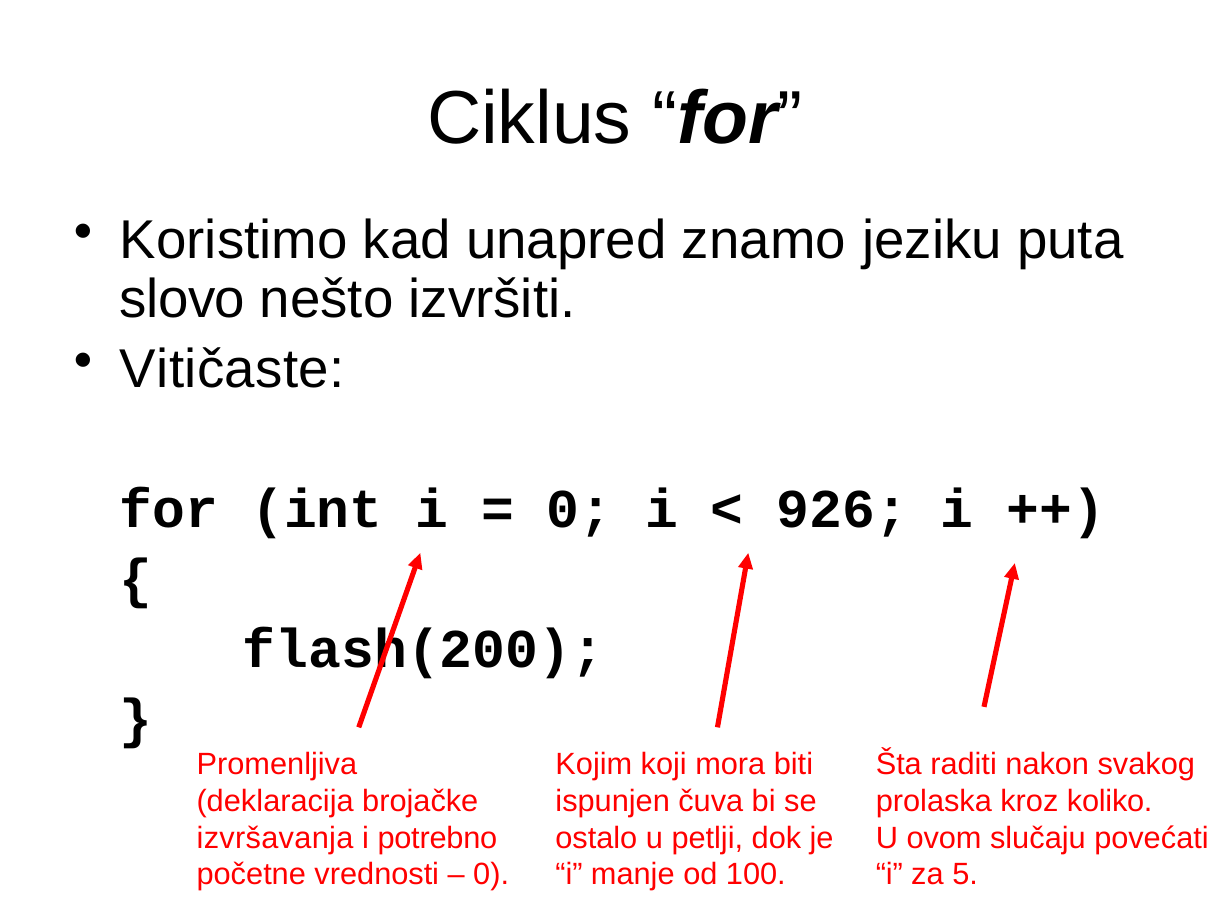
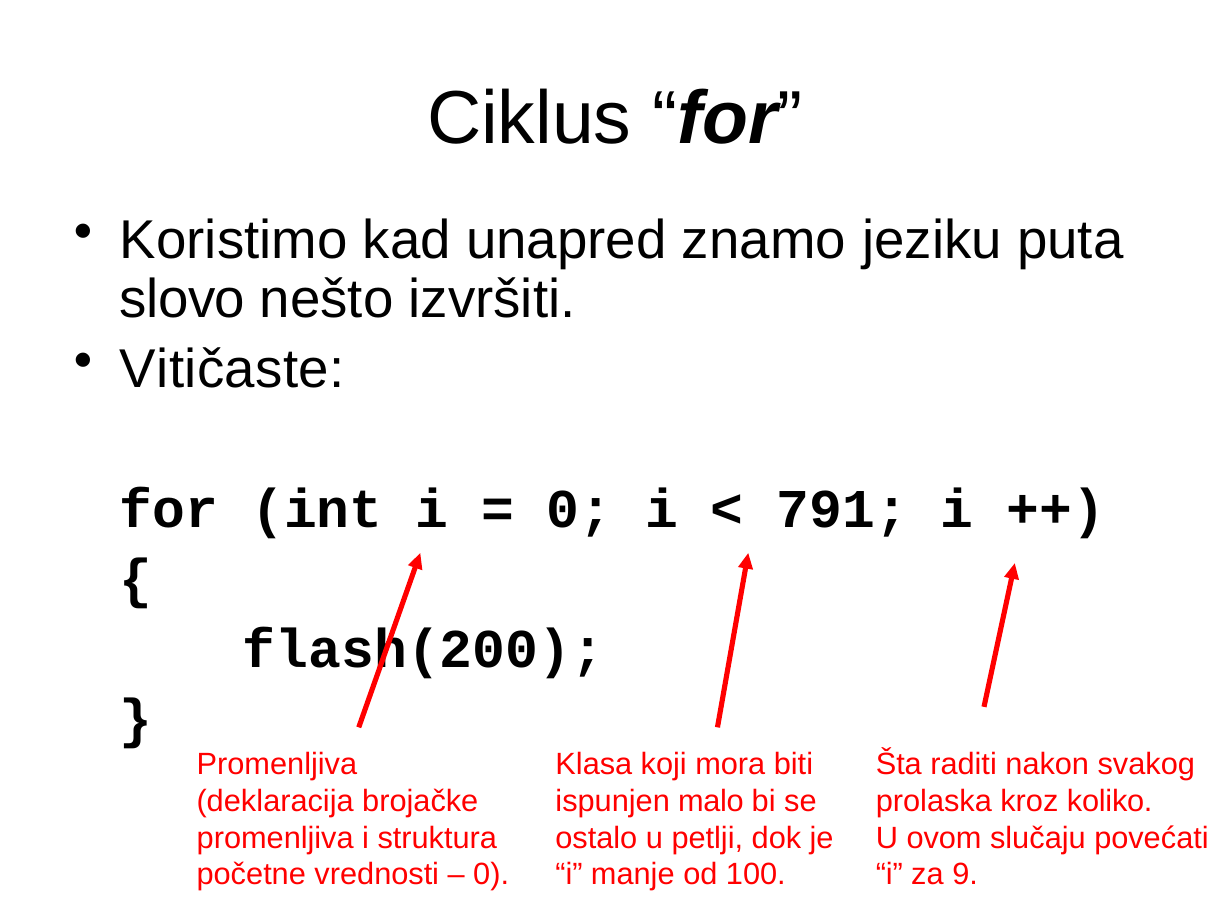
926: 926 -> 791
Kojim: Kojim -> Klasa
čuva: čuva -> malo
izvršavanja at (275, 838): izvršavanja -> promenljiva
potrebno: potrebno -> struktura
5: 5 -> 9
